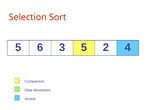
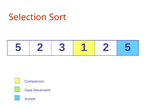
5 6: 6 -> 2
3 5: 5 -> 1
2 4: 4 -> 5
